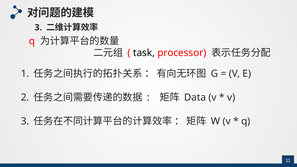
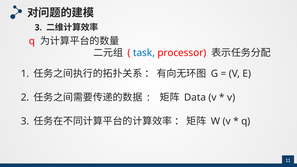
task colour: black -> blue
